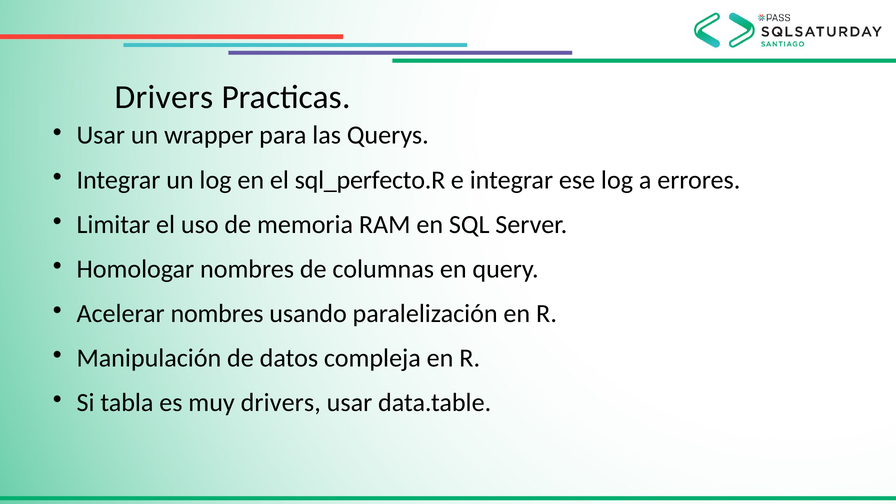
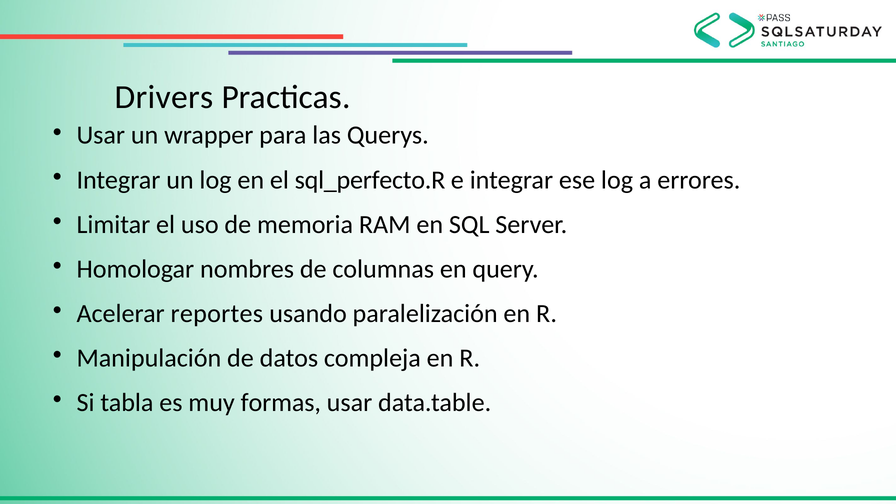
Acelerar nombres: nombres -> reportes
muy drivers: drivers -> formas
